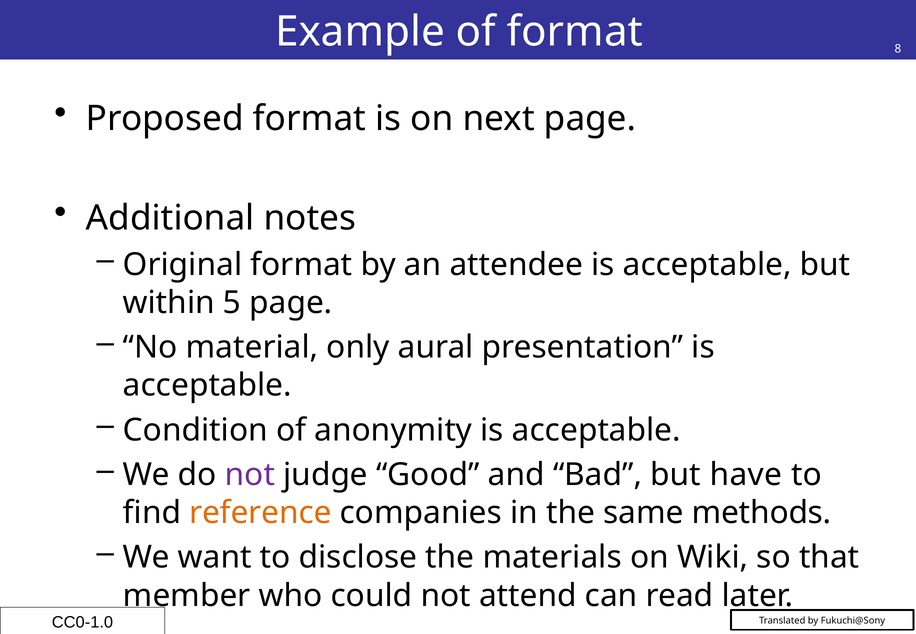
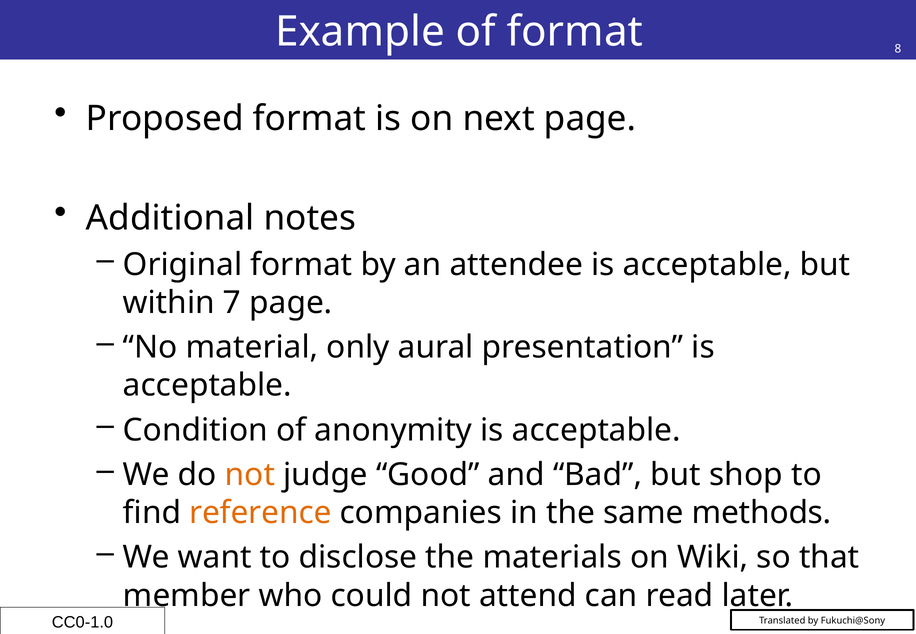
5: 5 -> 7
not at (250, 475) colour: purple -> orange
have: have -> shop
